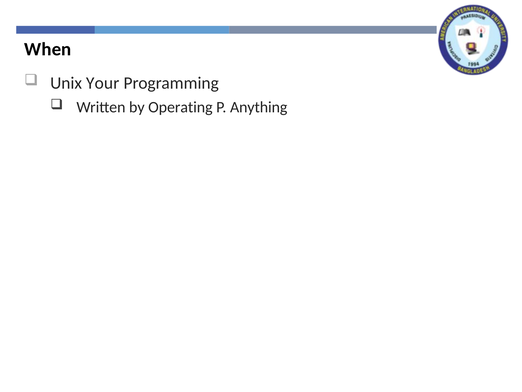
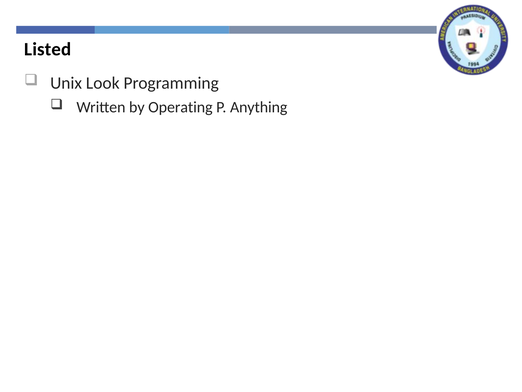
When: When -> Listed
Your: Your -> Look
